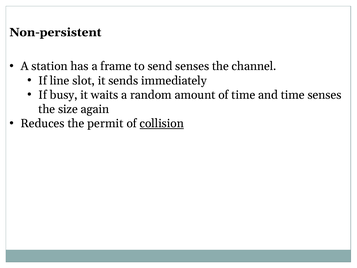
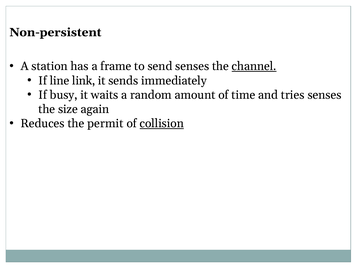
channel underline: none -> present
slot: slot -> link
and time: time -> tries
